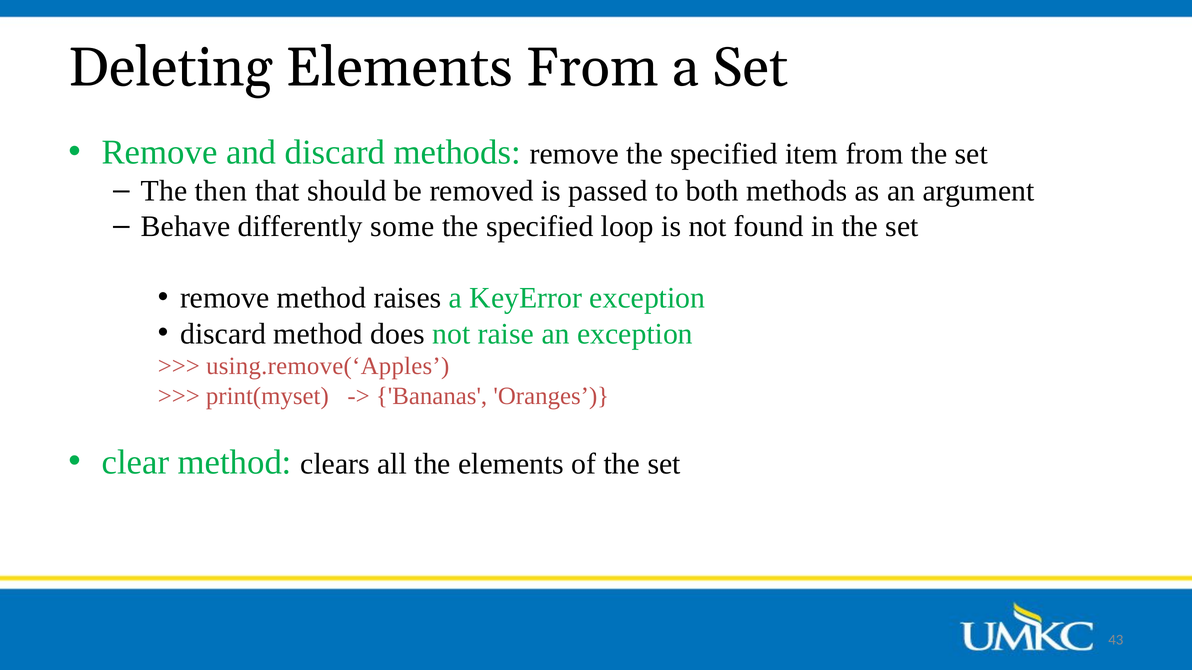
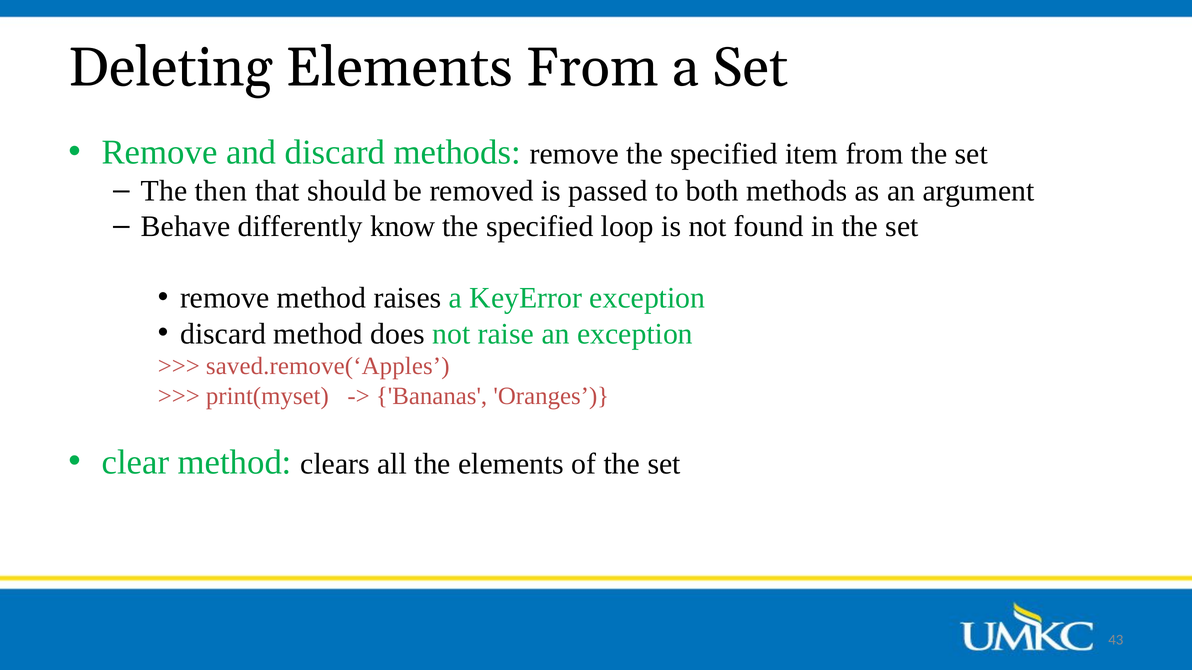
some: some -> know
using.remove(‘Apples: using.remove(‘Apples -> saved.remove(‘Apples
